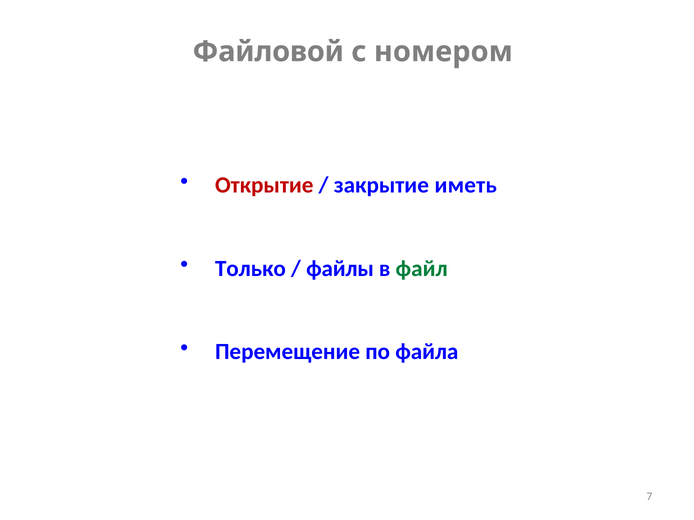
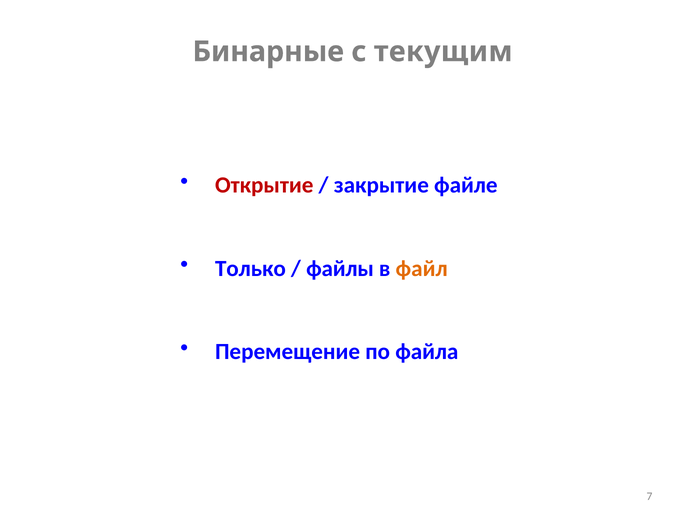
Файловой: Файловой -> Бинарные
номером: номером -> текущим
иметь: иметь -> файле
файл colour: green -> orange
